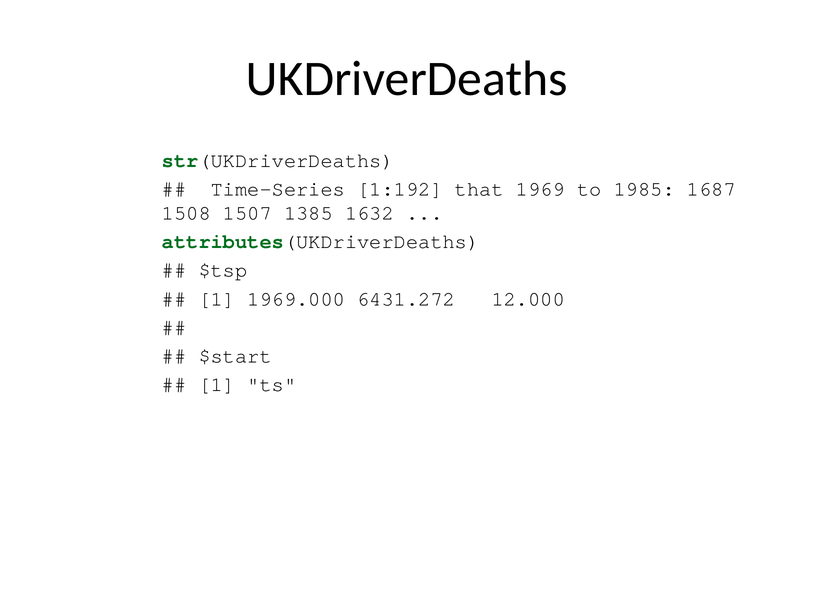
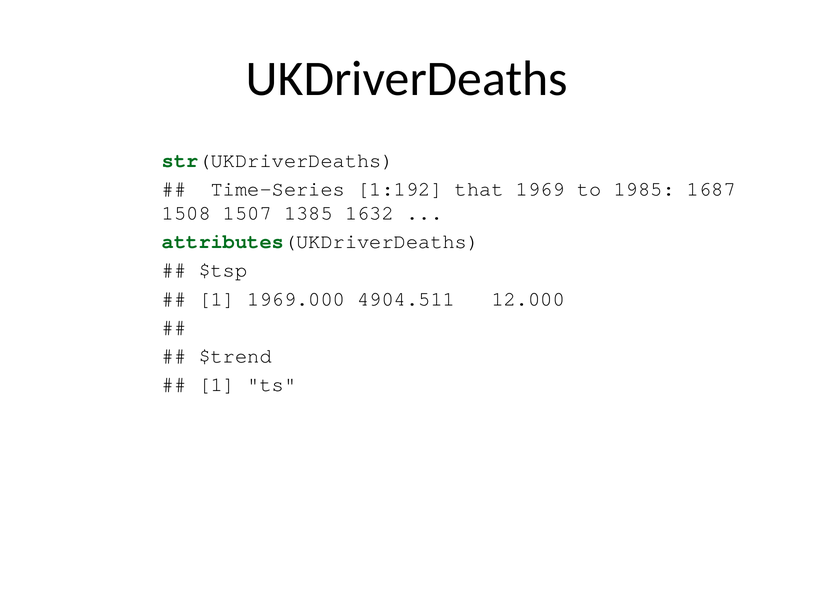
6431.272: 6431.272 -> 4904.511
$start: $start -> $trend
